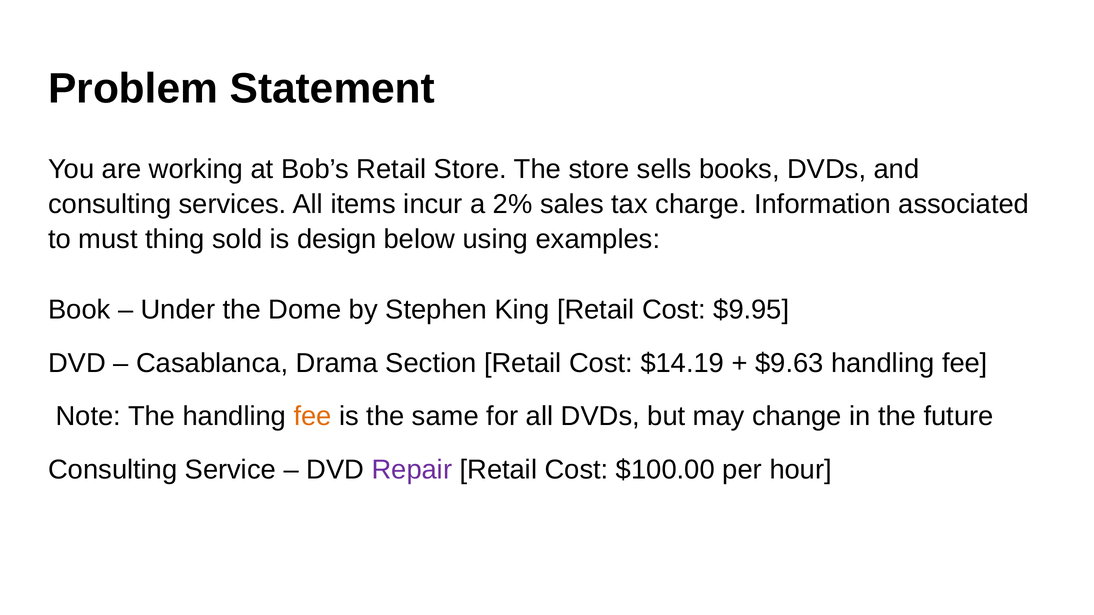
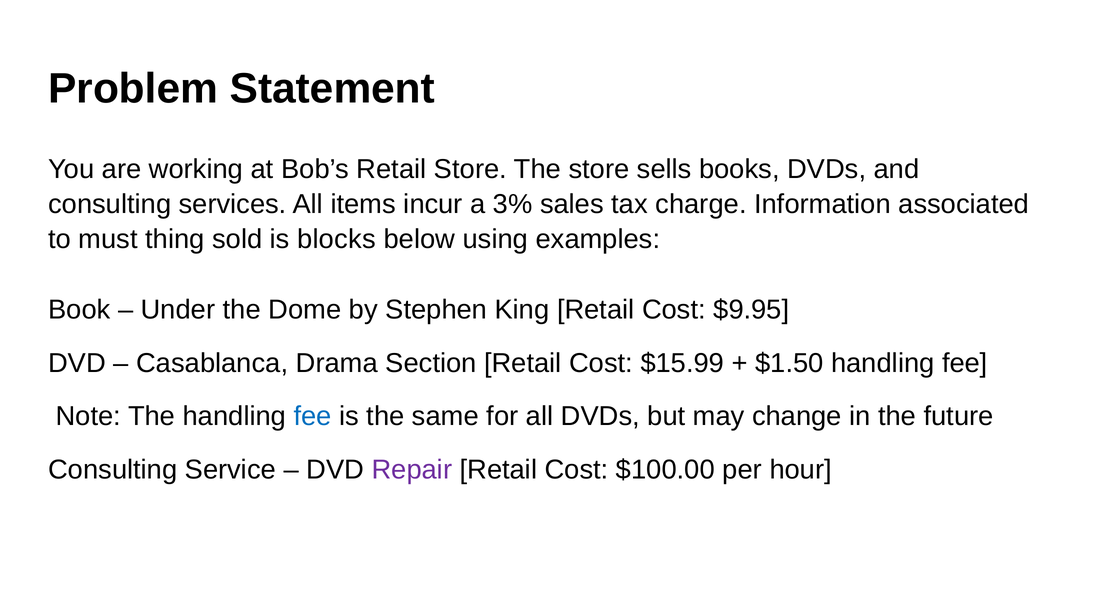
2%: 2% -> 3%
design: design -> blocks
$14.19: $14.19 -> $15.99
$9.63: $9.63 -> $1.50
fee at (313, 417) colour: orange -> blue
